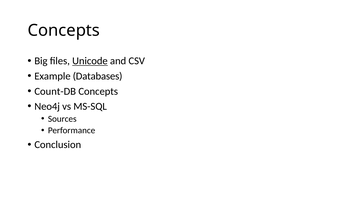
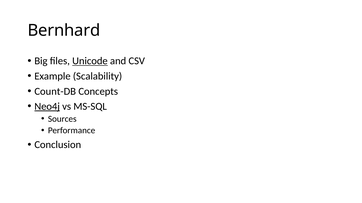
Concepts at (64, 30): Concepts -> Bernhard
Databases: Databases -> Scalability
Neo4j underline: none -> present
